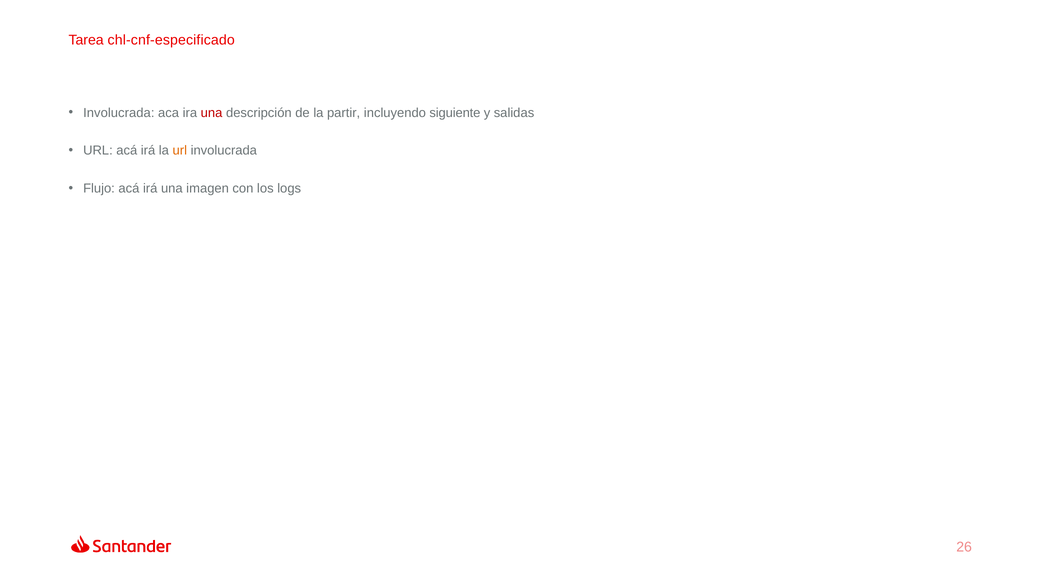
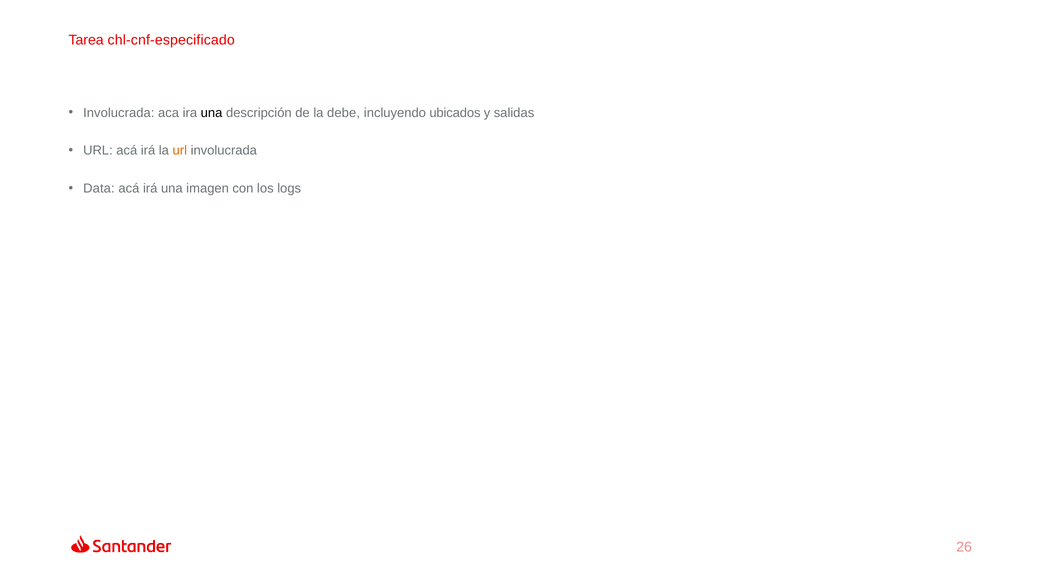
una at (212, 113) colour: red -> black
partir: partir -> debe
siguiente: siguiente -> ubicados
Flujo: Flujo -> Data
